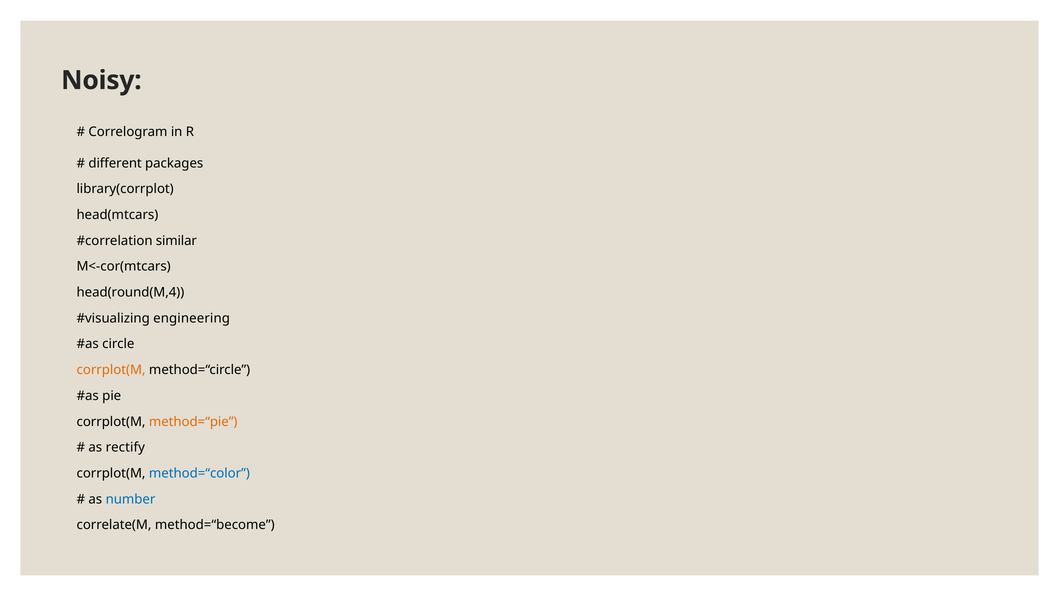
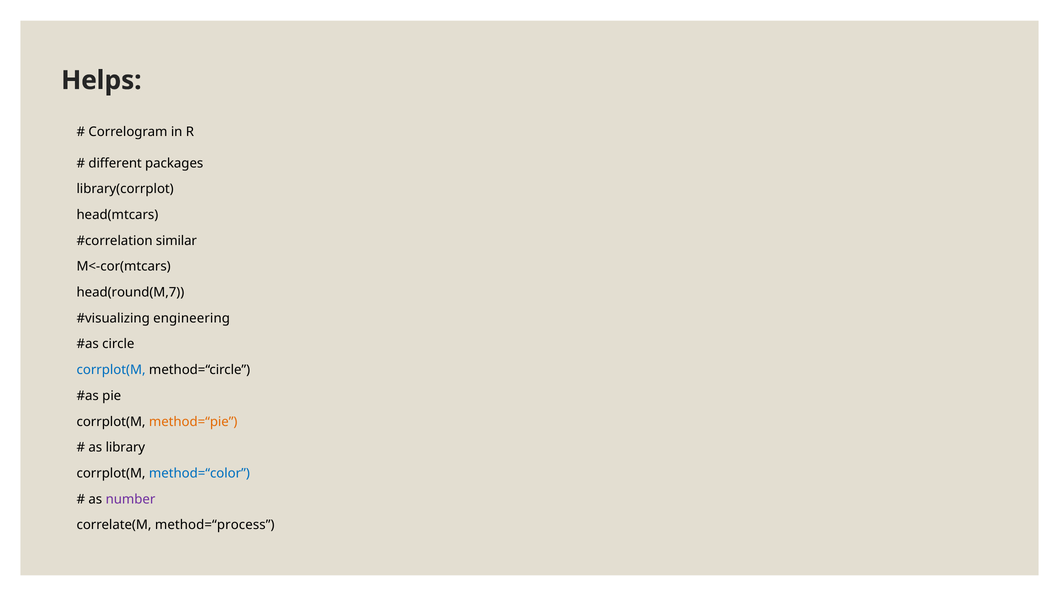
Noisy: Noisy -> Helps
head(round(M,4: head(round(M,4 -> head(round(M,7
corrplot(M at (111, 370) colour: orange -> blue
rectify: rectify -> library
number colour: blue -> purple
method=“become: method=“become -> method=“process
